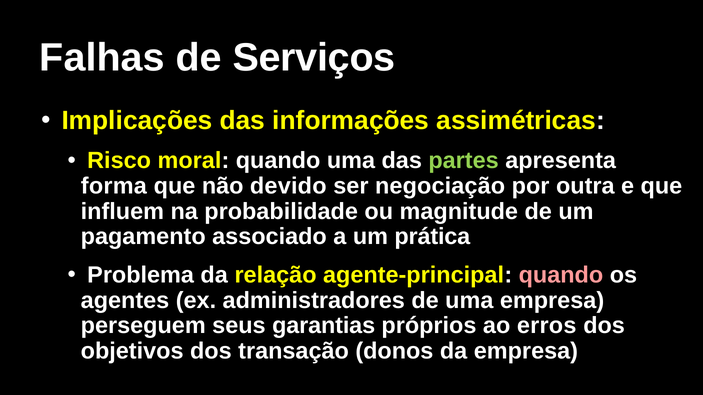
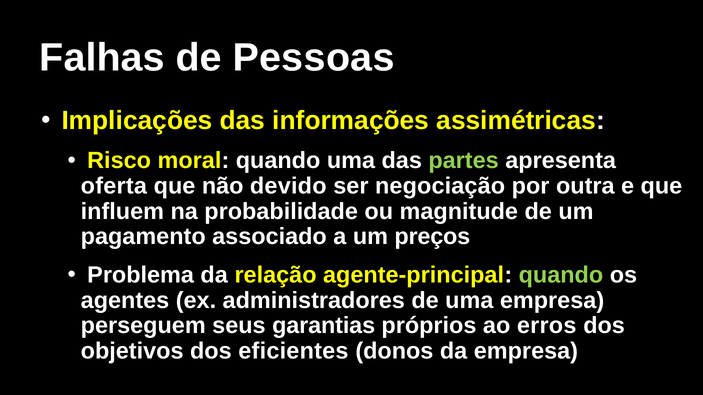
Serviços: Serviços -> Pessoas
forma: forma -> oferta
prática: prática -> preços
quando at (561, 275) colour: pink -> light green
transação: transação -> eficientes
